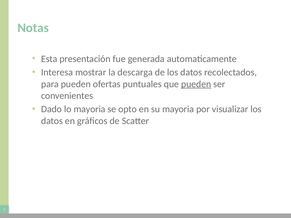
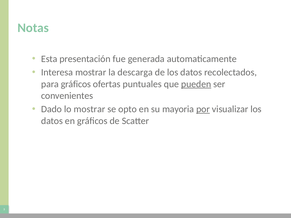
para pueden: pueden -> gráficos
lo mayoria: mayoria -> mostrar
por underline: none -> present
